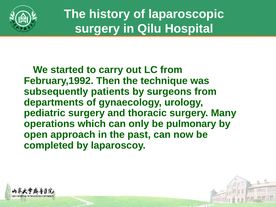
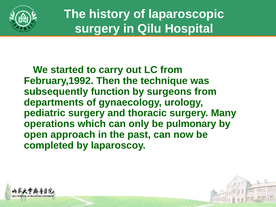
patients: patients -> function
